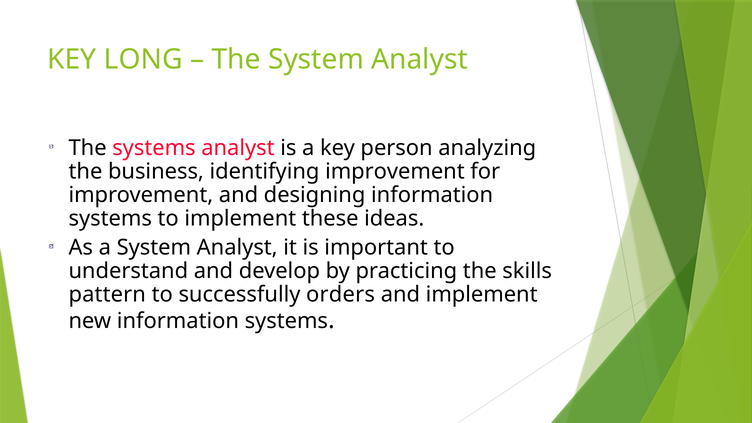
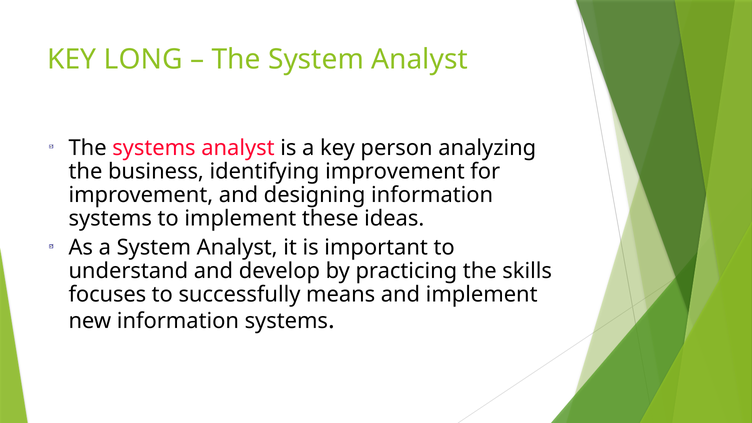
pattern: pattern -> focuses
orders: orders -> means
